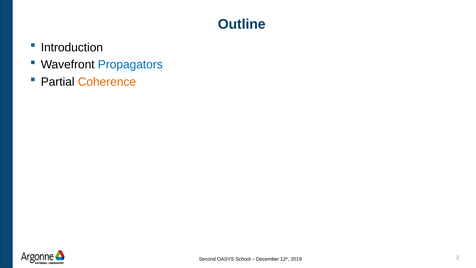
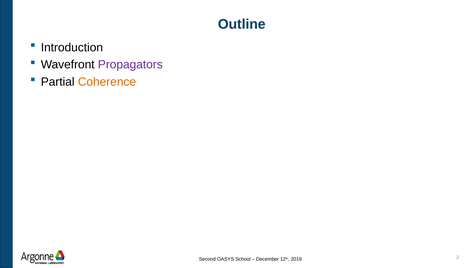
Propagators colour: blue -> purple
